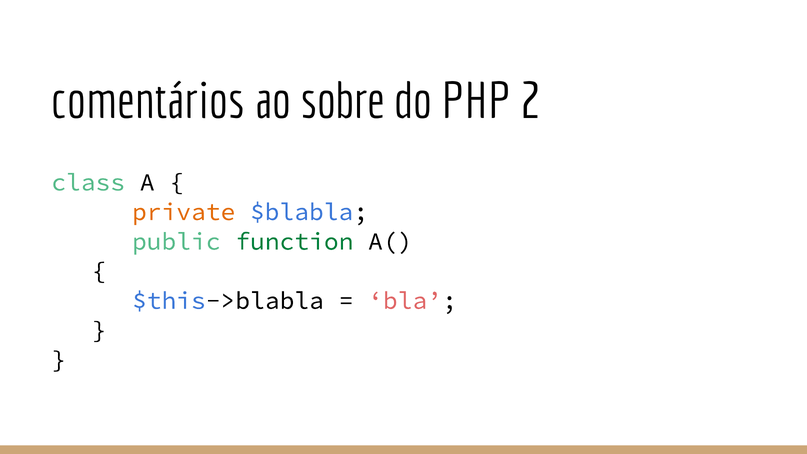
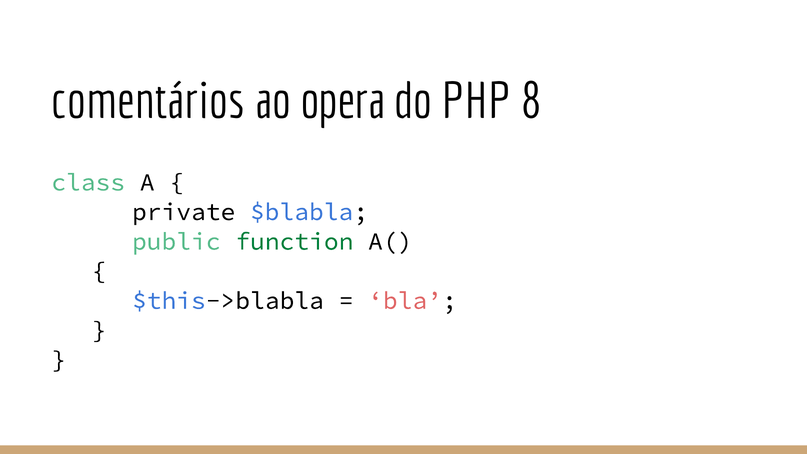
sobre: sobre -> opera
2: 2 -> 8
private colour: orange -> black
